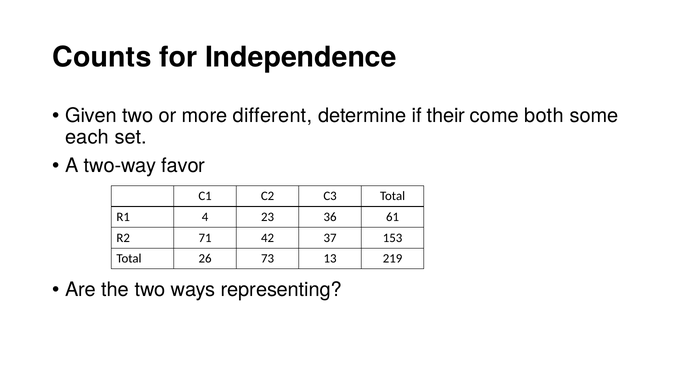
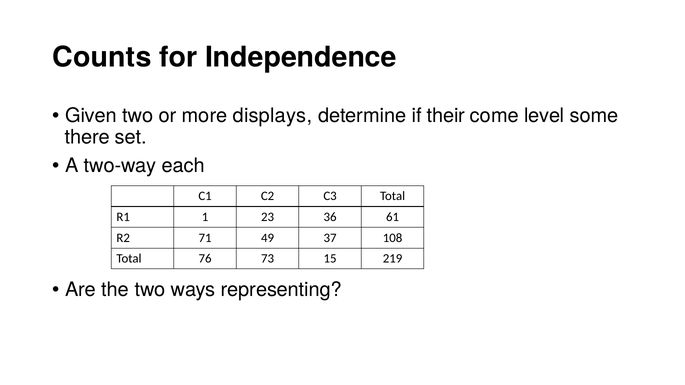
different: different -> displays
both: both -> level
each: each -> there
favor: favor -> each
4: 4 -> 1
42: 42 -> 49
153: 153 -> 108
26: 26 -> 76
13: 13 -> 15
